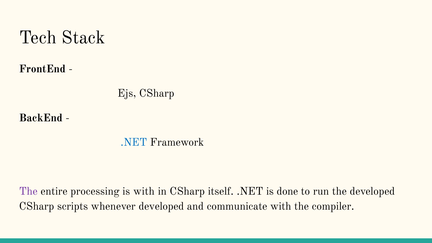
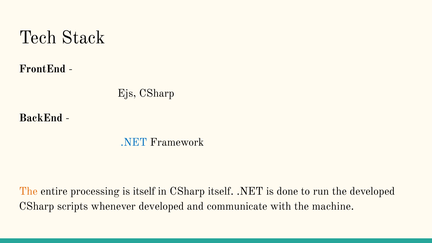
The at (28, 191) colour: purple -> orange
is with: with -> itself
compiler: compiler -> machine
